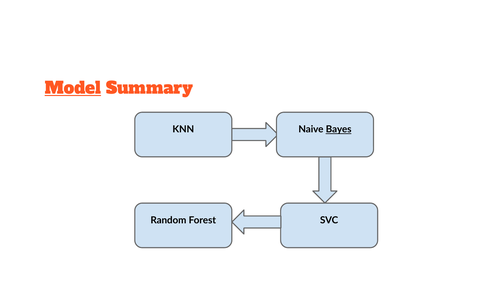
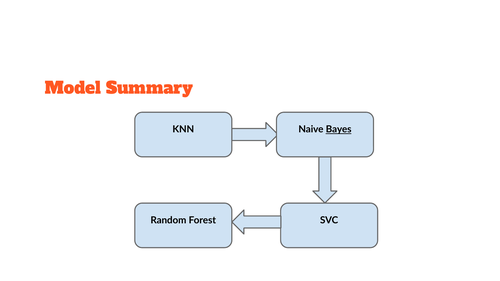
Model underline: present -> none
